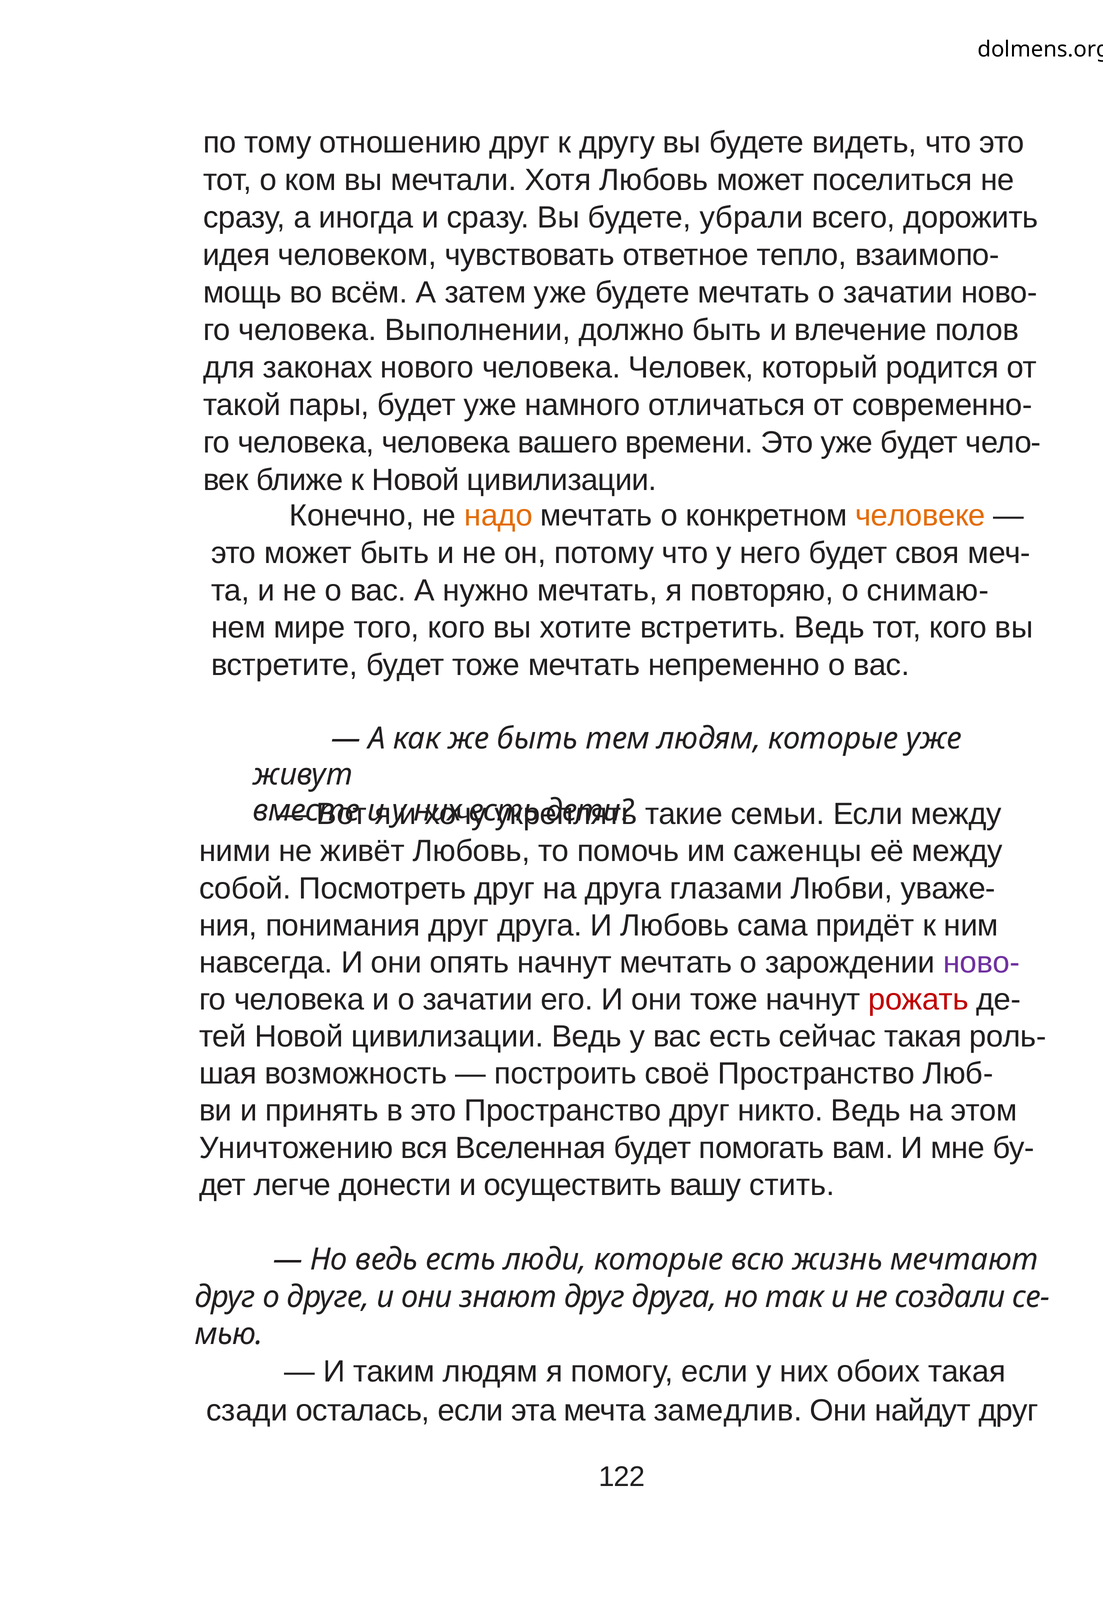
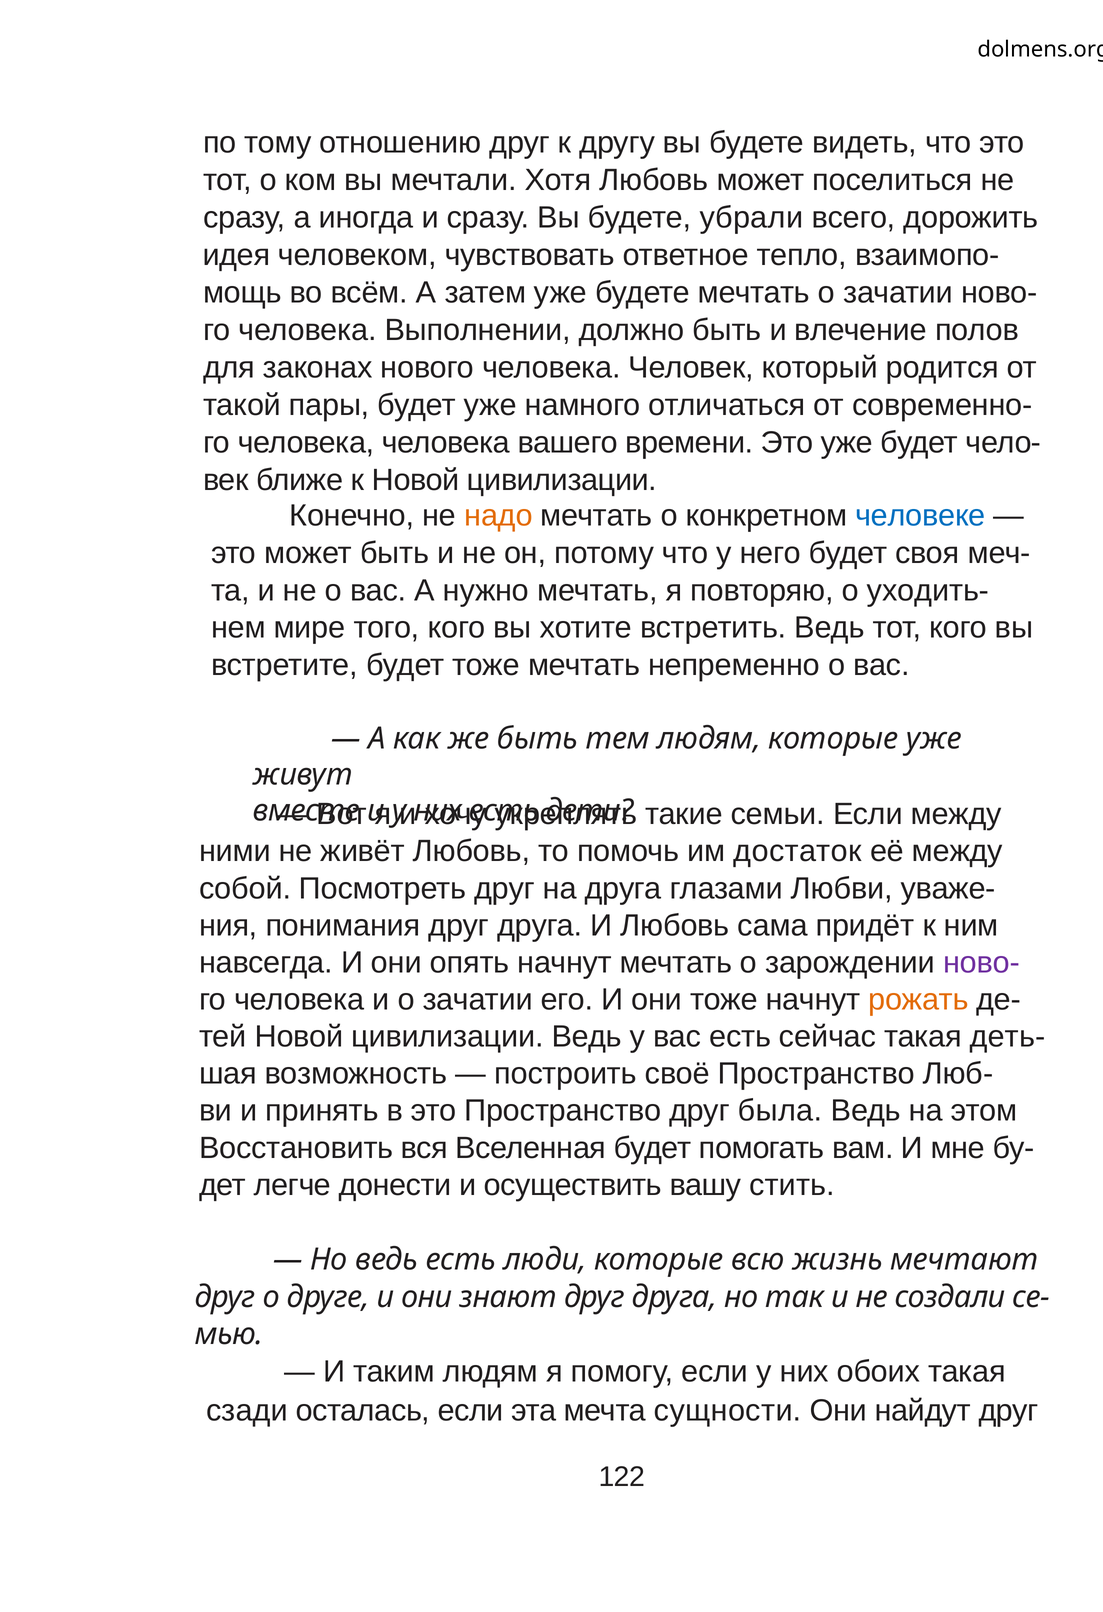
человеке colour: orange -> blue
снимаю-: снимаю- -> уходить-
саженцы: саженцы -> достаток
рожать colour: red -> orange
роль-: роль- -> деть-
никто: никто -> была
Уничтожению: Уничтожению -> Восстановить
замедлив: замедлив -> сущности
